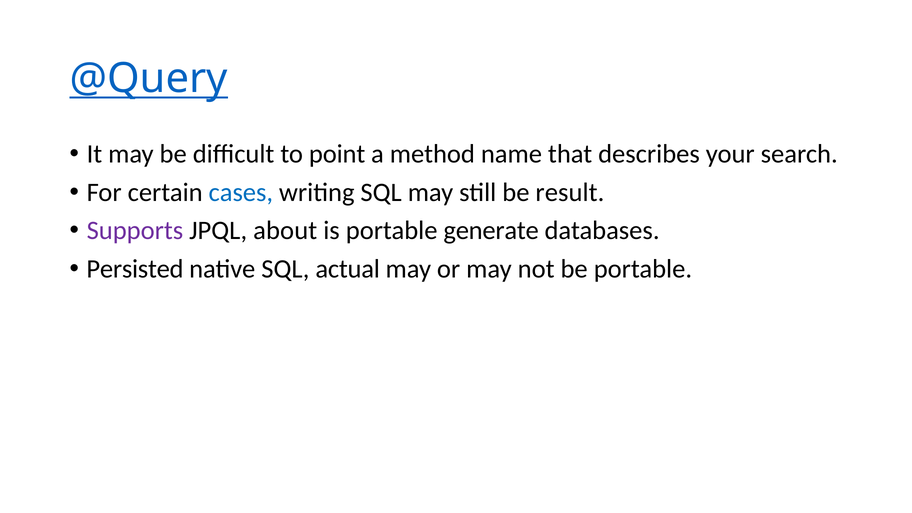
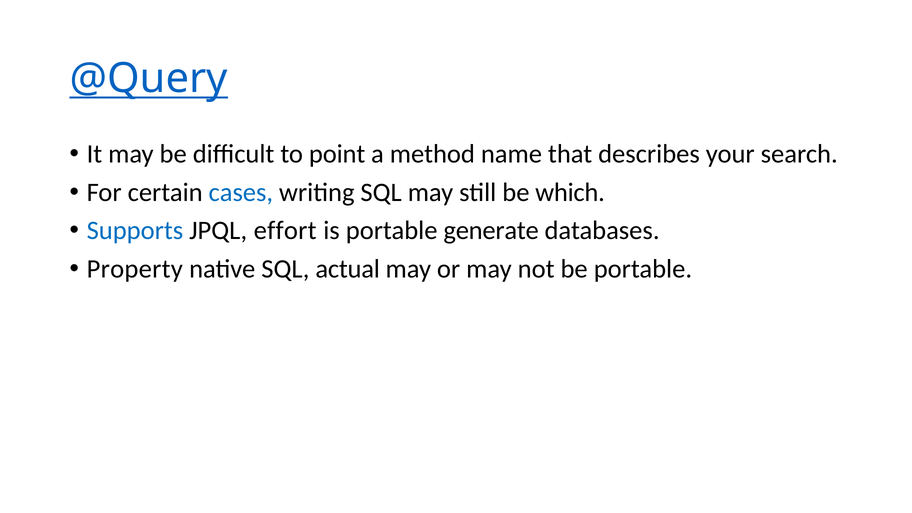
result: result -> which
Supports colour: purple -> blue
about: about -> effort
Persisted: Persisted -> Property
